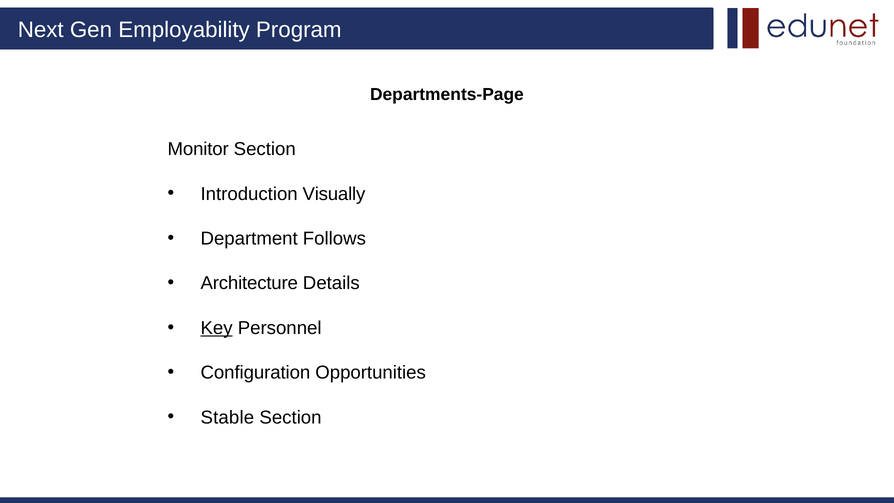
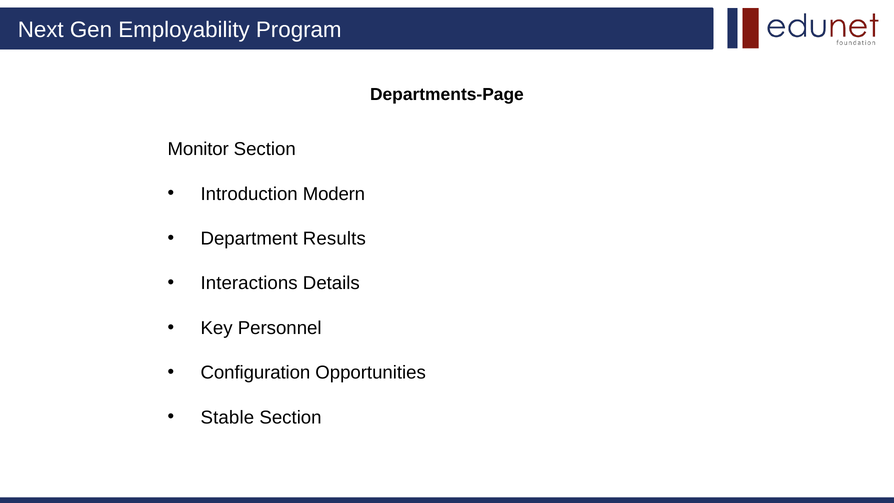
Visually: Visually -> Modern
Follows: Follows -> Results
Architecture: Architecture -> Interactions
Key underline: present -> none
